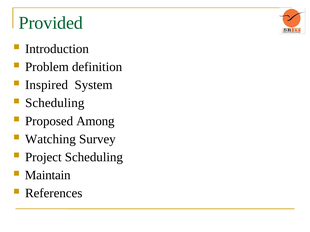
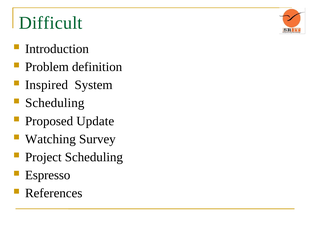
Provided: Provided -> Difficult
Among: Among -> Update
Maintain: Maintain -> Espresso
